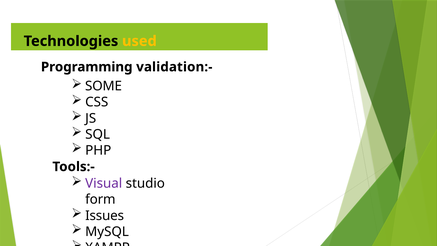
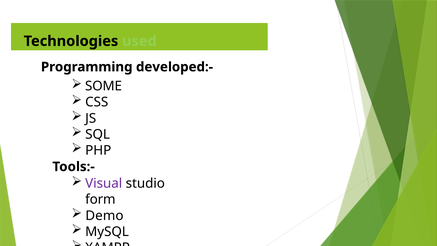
used colour: yellow -> light green
validation:-: validation:- -> developed:-
Issues: Issues -> Demo
